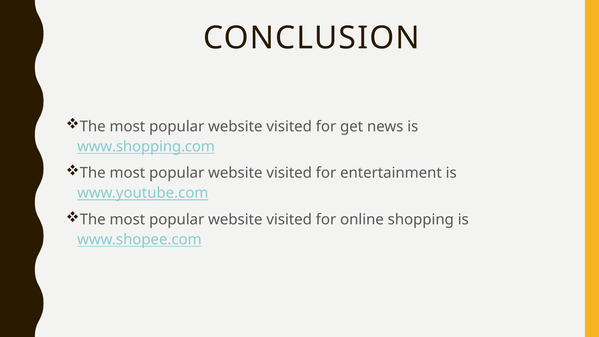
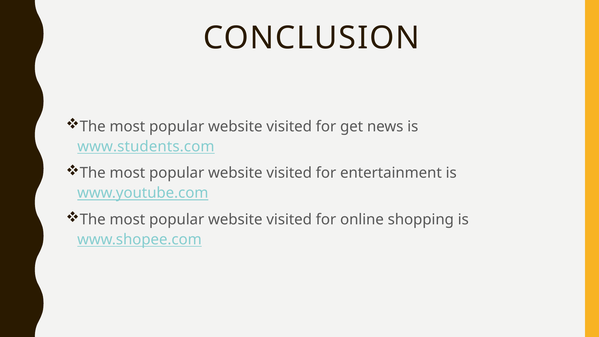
www.shopping.com: www.shopping.com -> www.students.com
